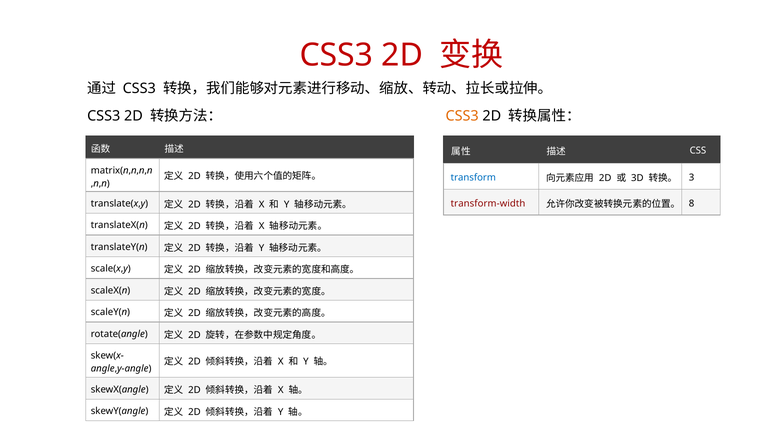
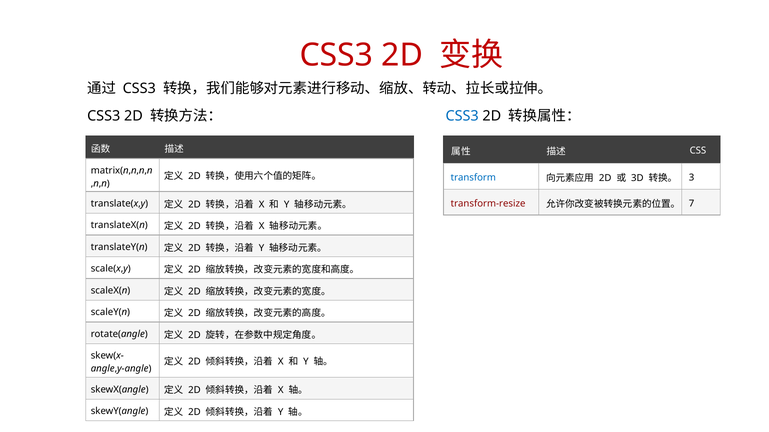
CSS3 at (462, 116) colour: orange -> blue
transform-width: transform-width -> transform-resize
8: 8 -> 7
